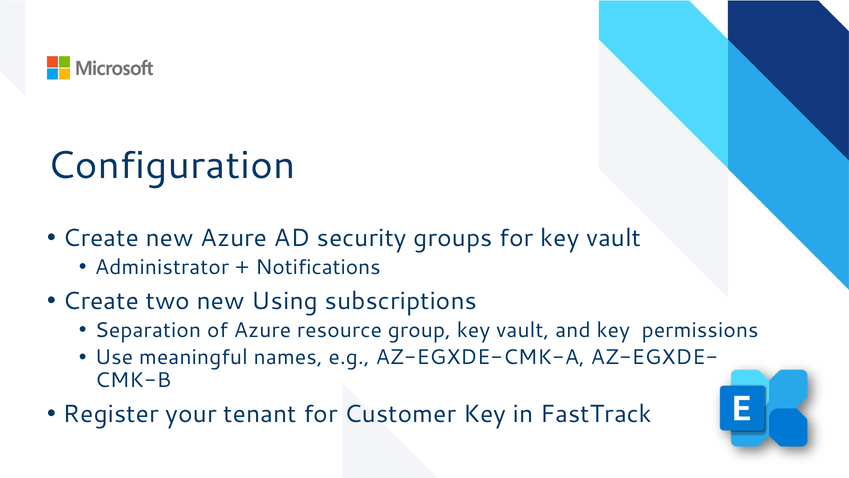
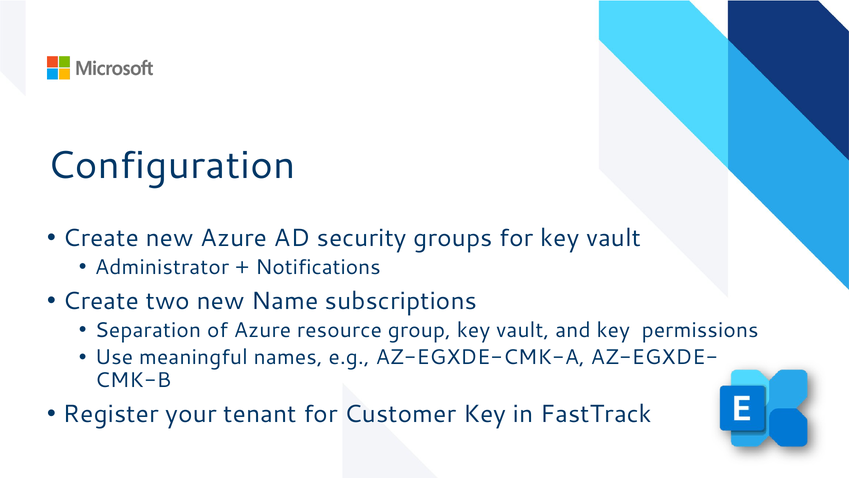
Using: Using -> Name
